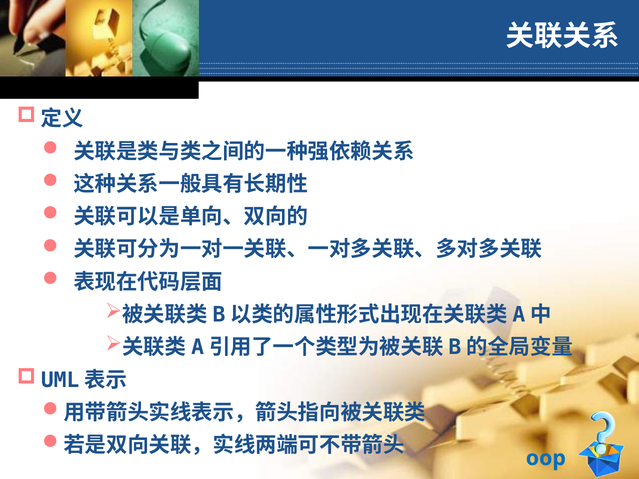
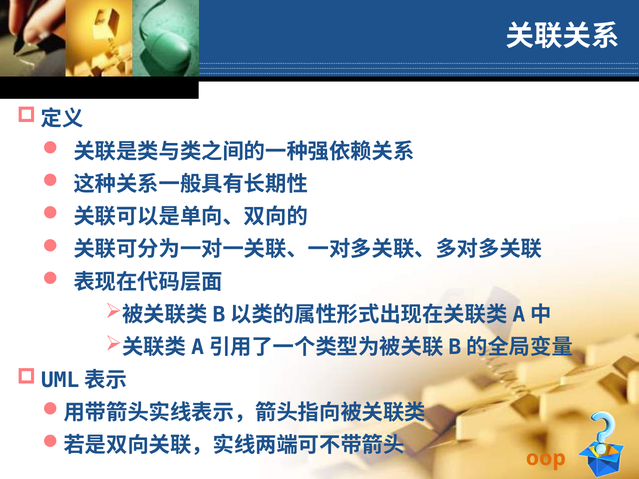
oop colour: blue -> orange
